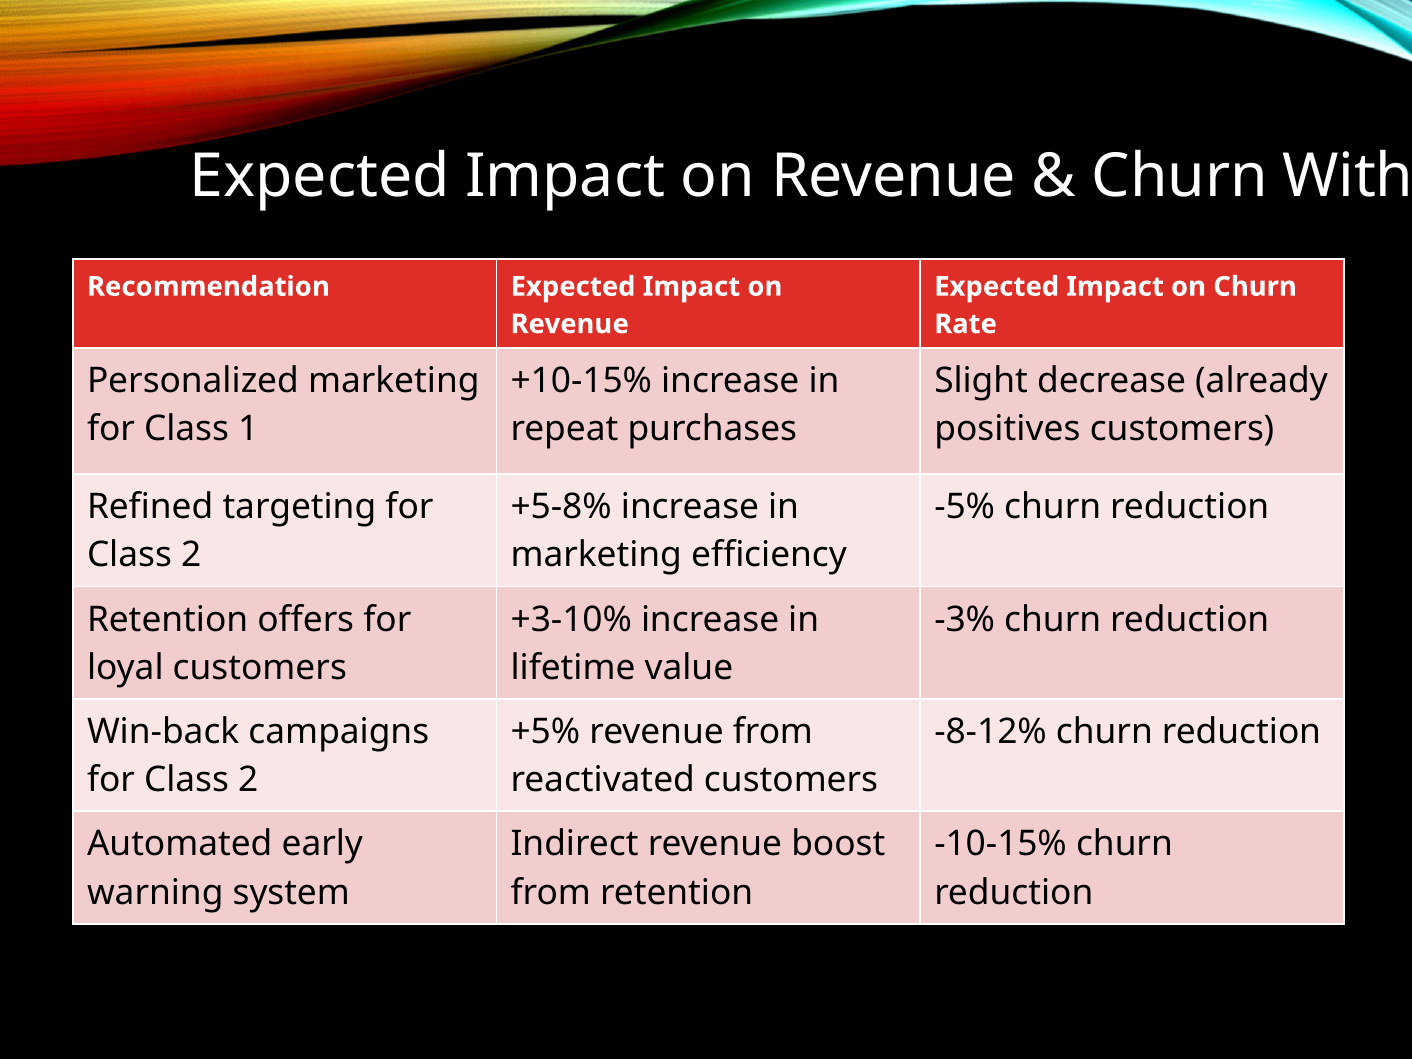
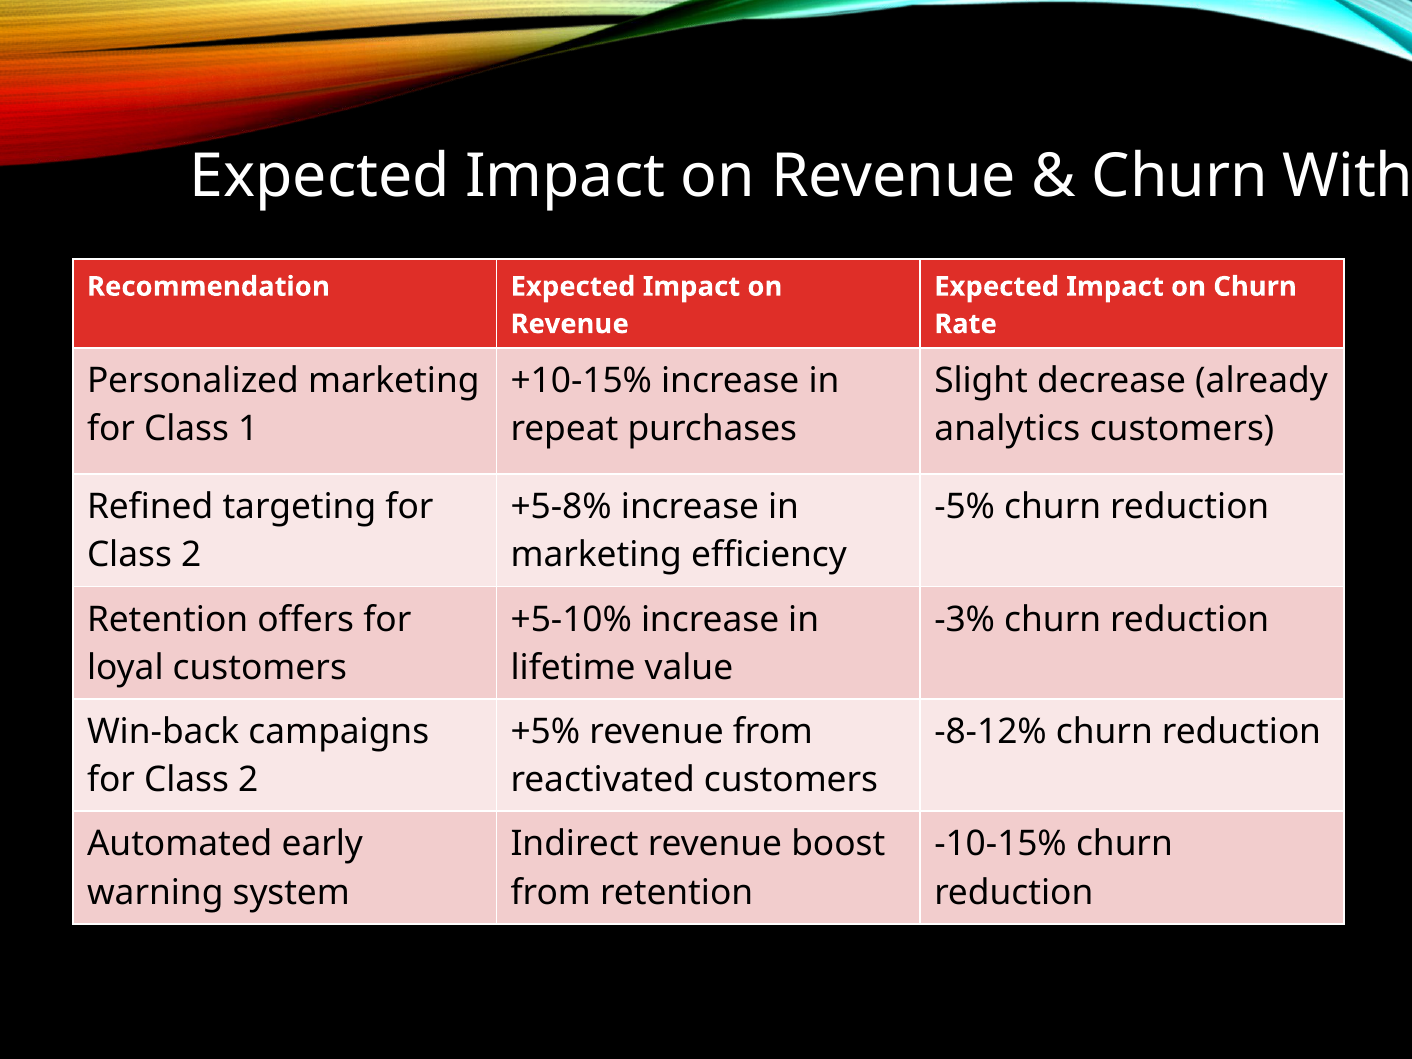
positives: positives -> analytics
+3-10%: +3-10% -> +5-10%
